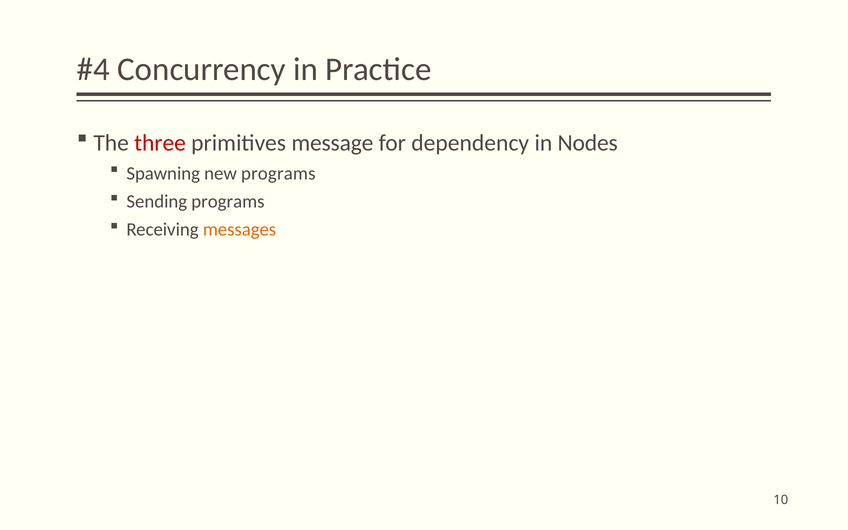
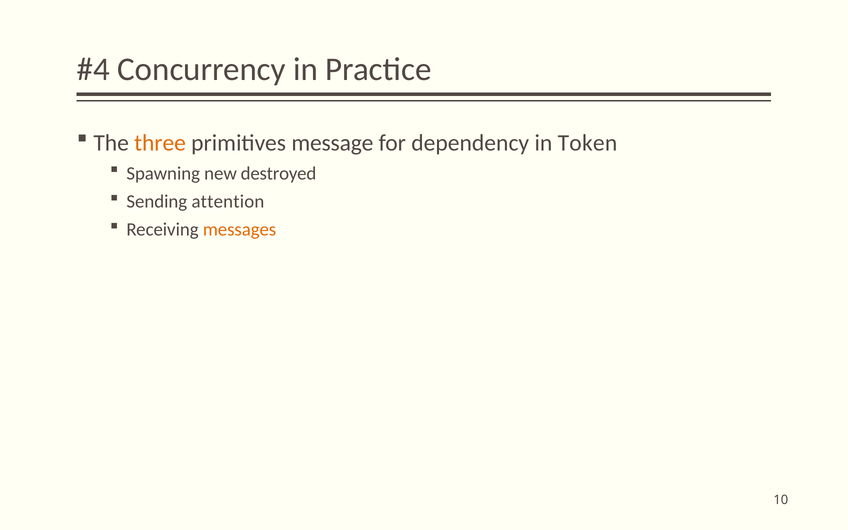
three colour: red -> orange
Nodes: Nodes -> Token
new programs: programs -> destroyed
Sending programs: programs -> attention
